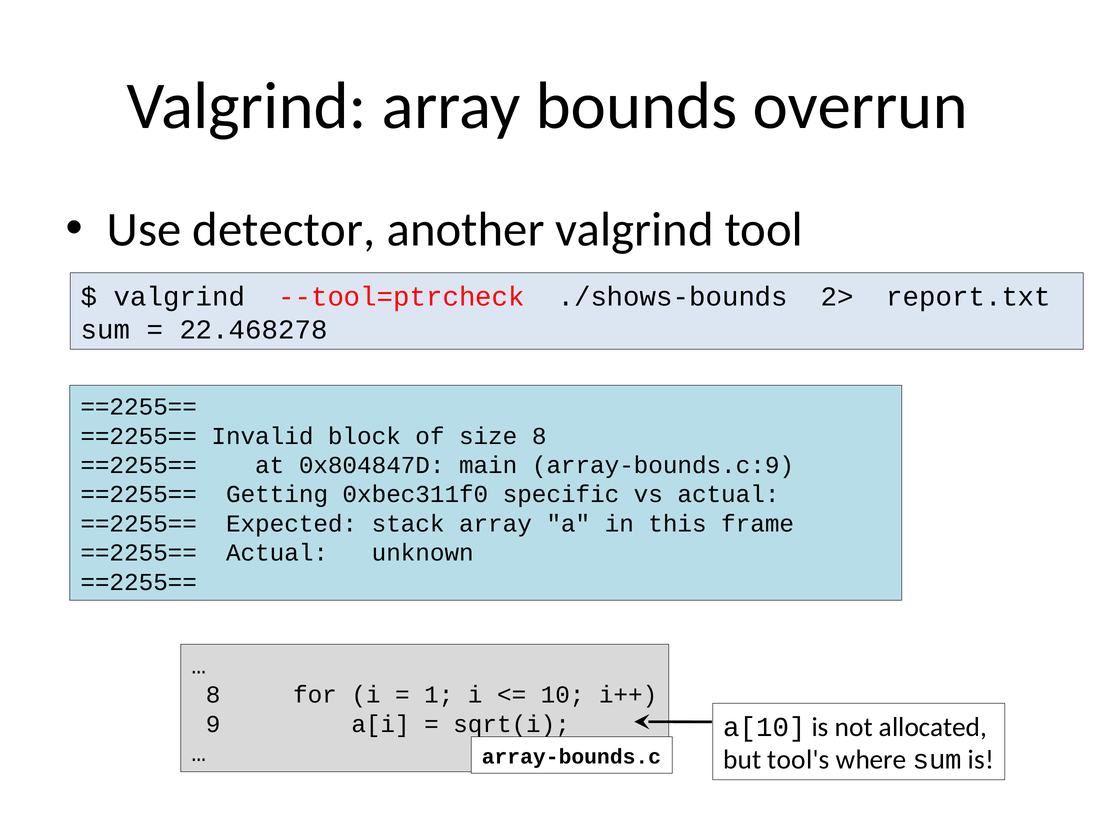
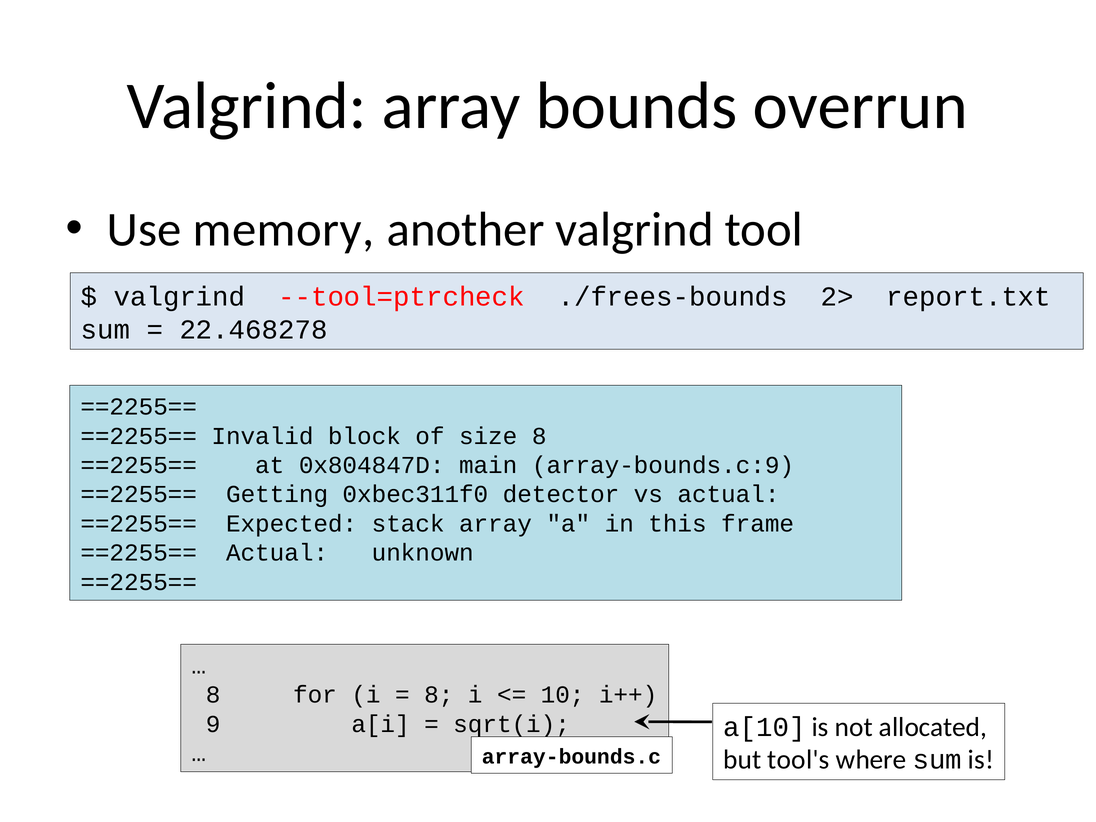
detector: detector -> memory
./shows-bounds: ./shows-bounds -> ./frees-bounds
specific: specific -> detector
1 at (439, 695): 1 -> 8
